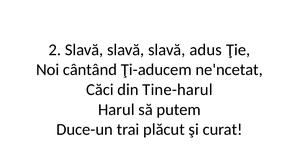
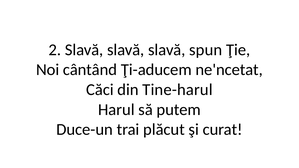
adus: adus -> spun
